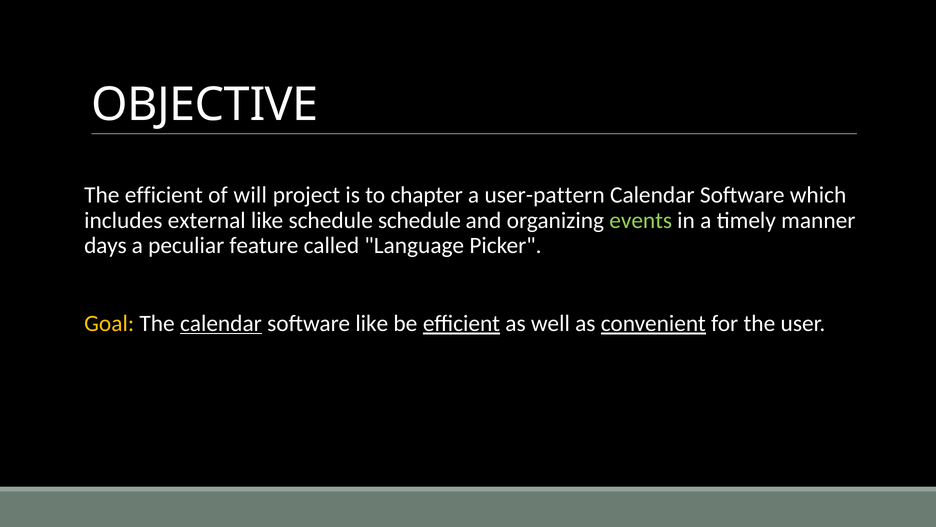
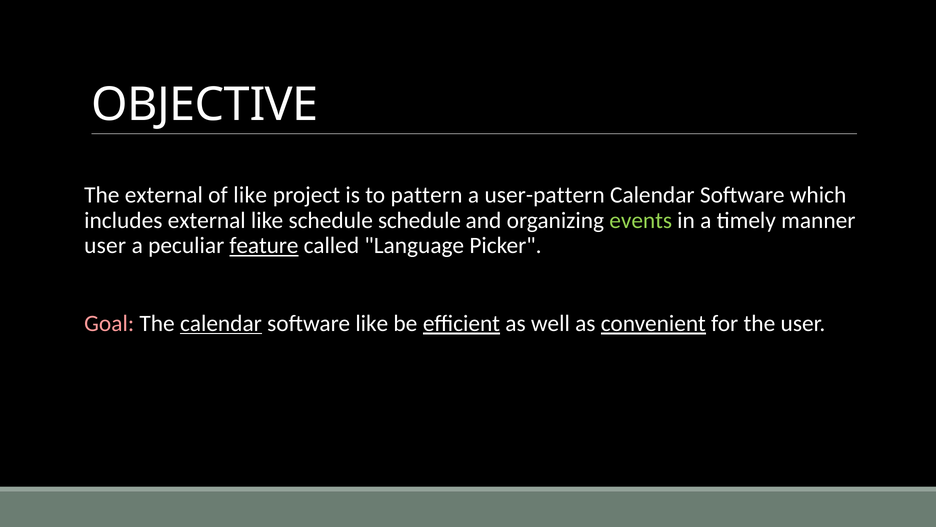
The efficient: efficient -> external
of will: will -> like
chapter: chapter -> pattern
days at (105, 245): days -> user
feature underline: none -> present
Goal colour: yellow -> pink
